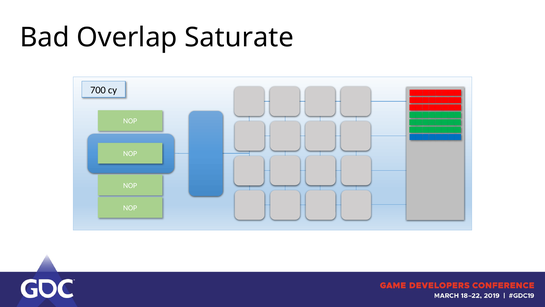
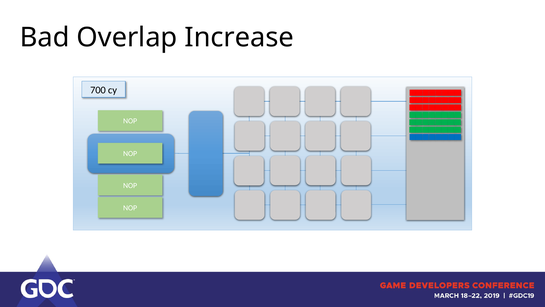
Saturate: Saturate -> Increase
